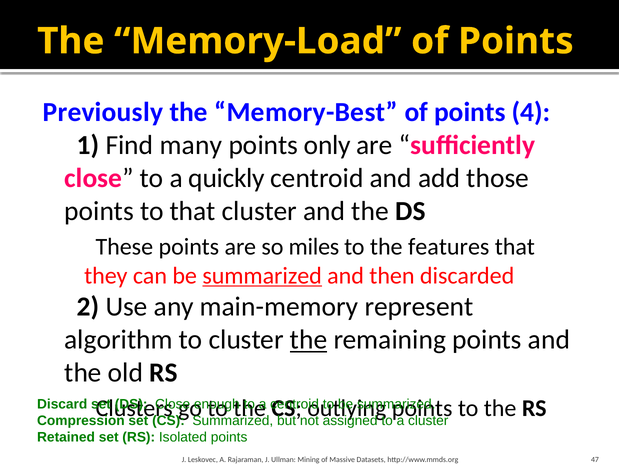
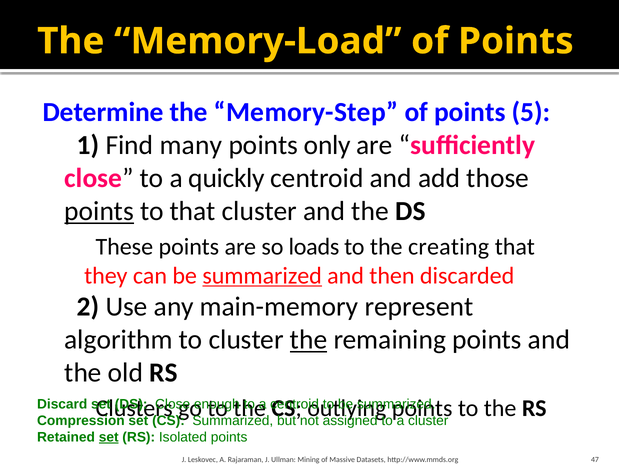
Previously: Previously -> Determine
Memory-Best: Memory-Best -> Memory-Step
4: 4 -> 5
points at (99, 211) underline: none -> present
miles: miles -> loads
features: features -> creating
set at (109, 437) underline: none -> present
